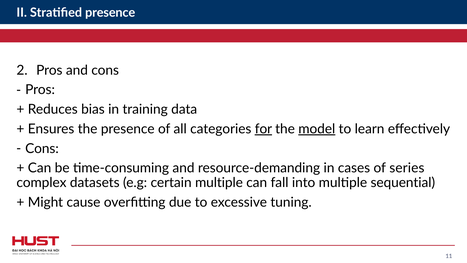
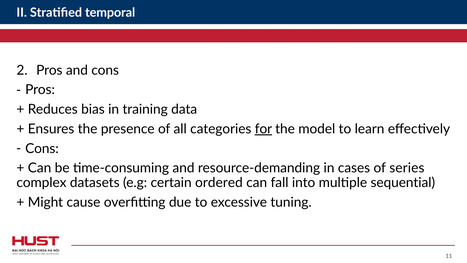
Stratified presence: presence -> temporal
model underline: present -> none
certain multiple: multiple -> ordered
